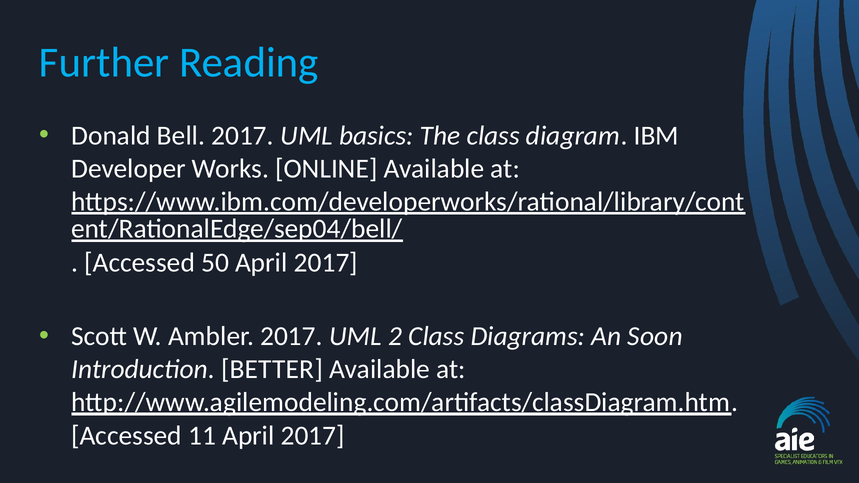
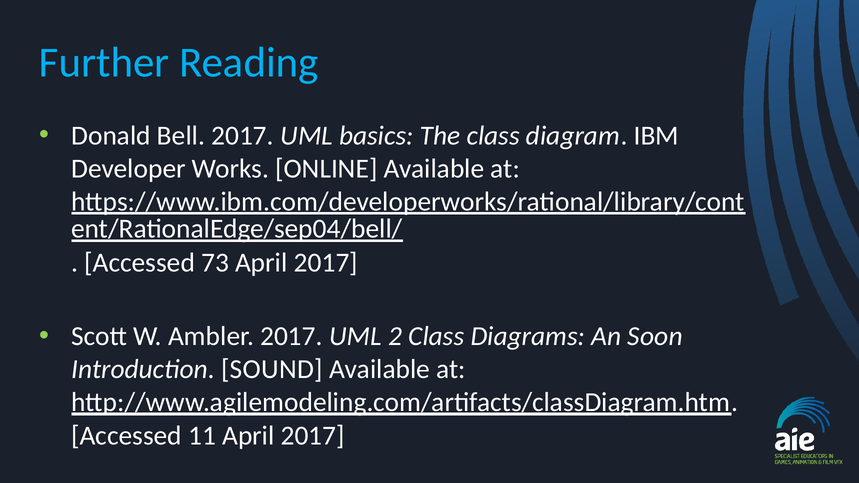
50: 50 -> 73
BETTER: BETTER -> SOUND
